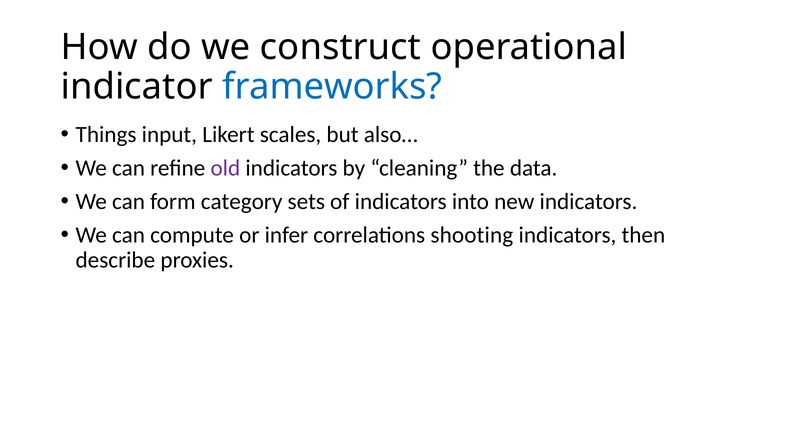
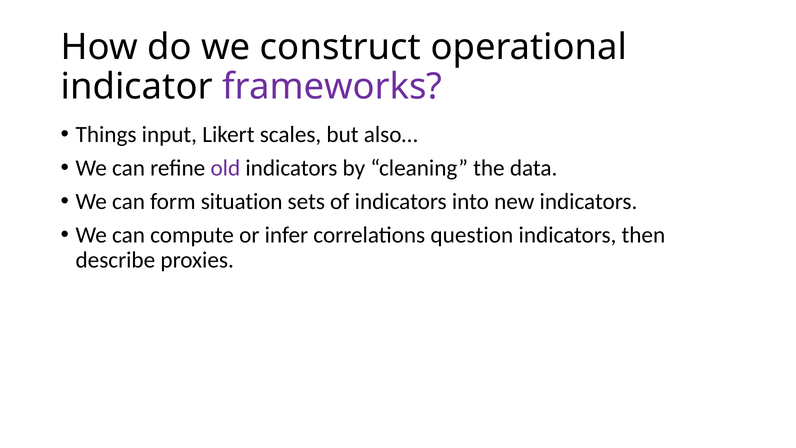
frameworks colour: blue -> purple
category: category -> situation
shooting: shooting -> question
